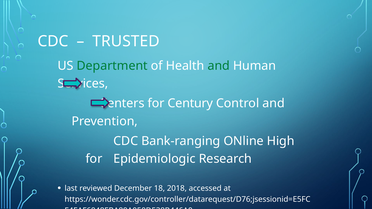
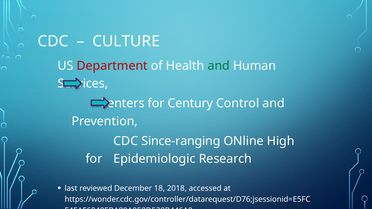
TRUSTED: TRUSTED -> CULTURE
Department colour: green -> red
Bank-ranging: Bank-ranging -> Since-ranging
